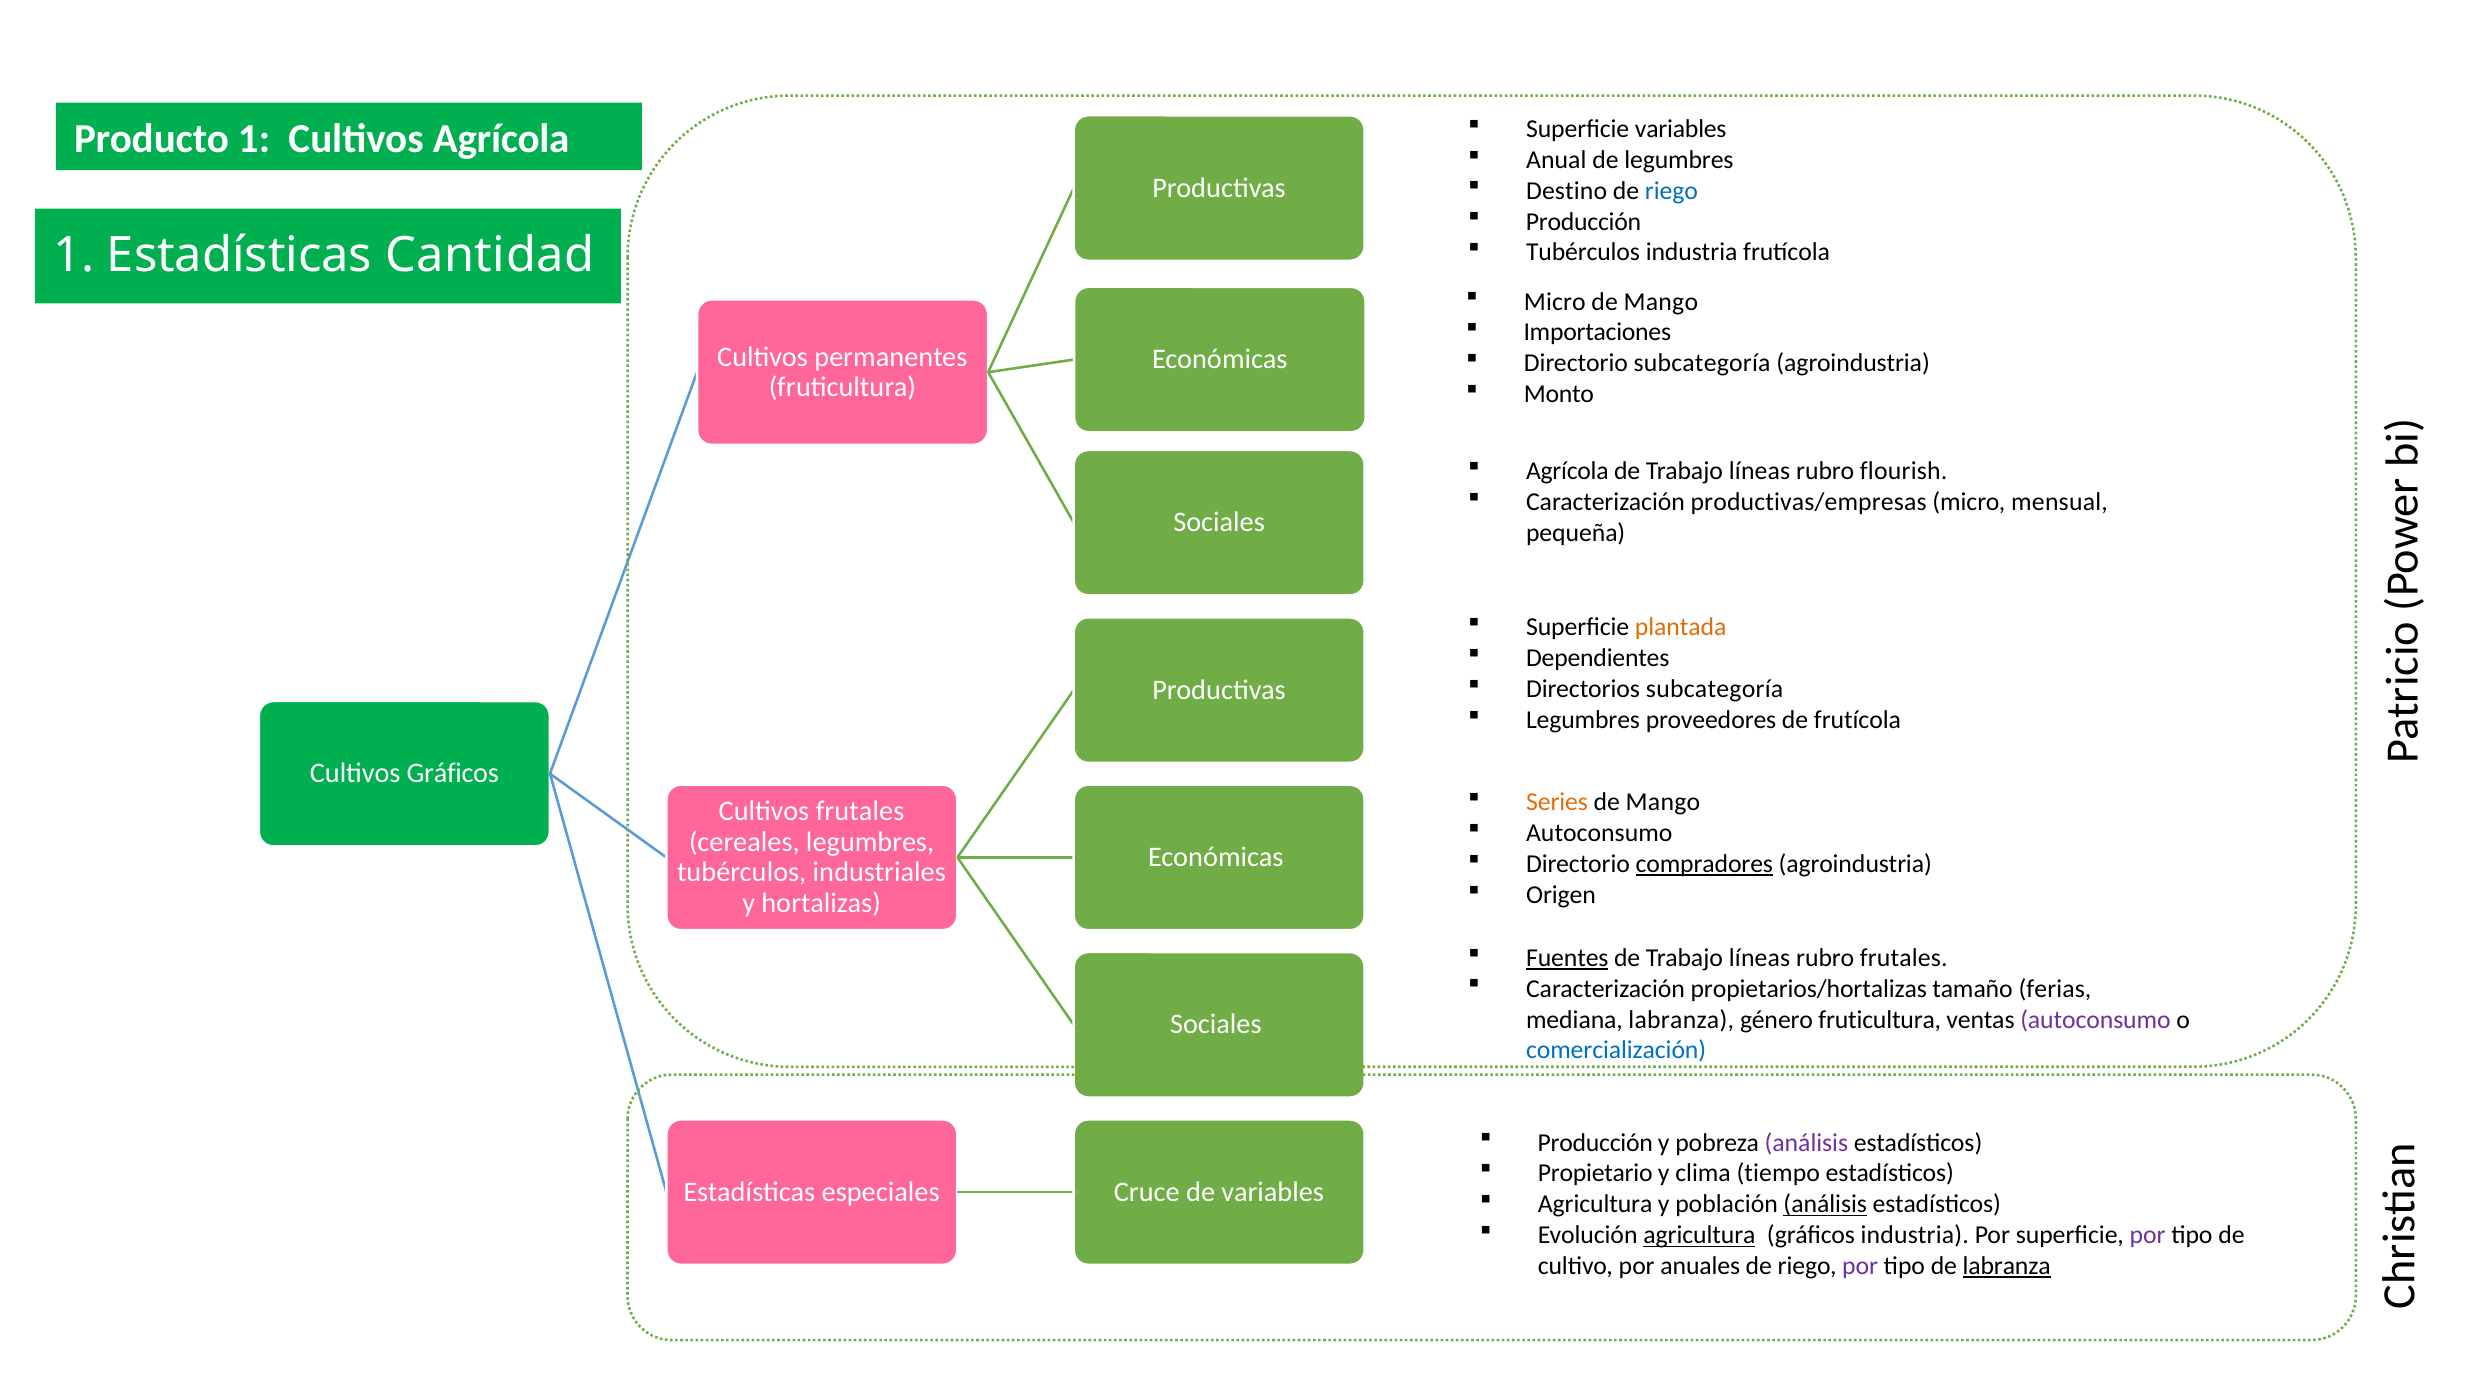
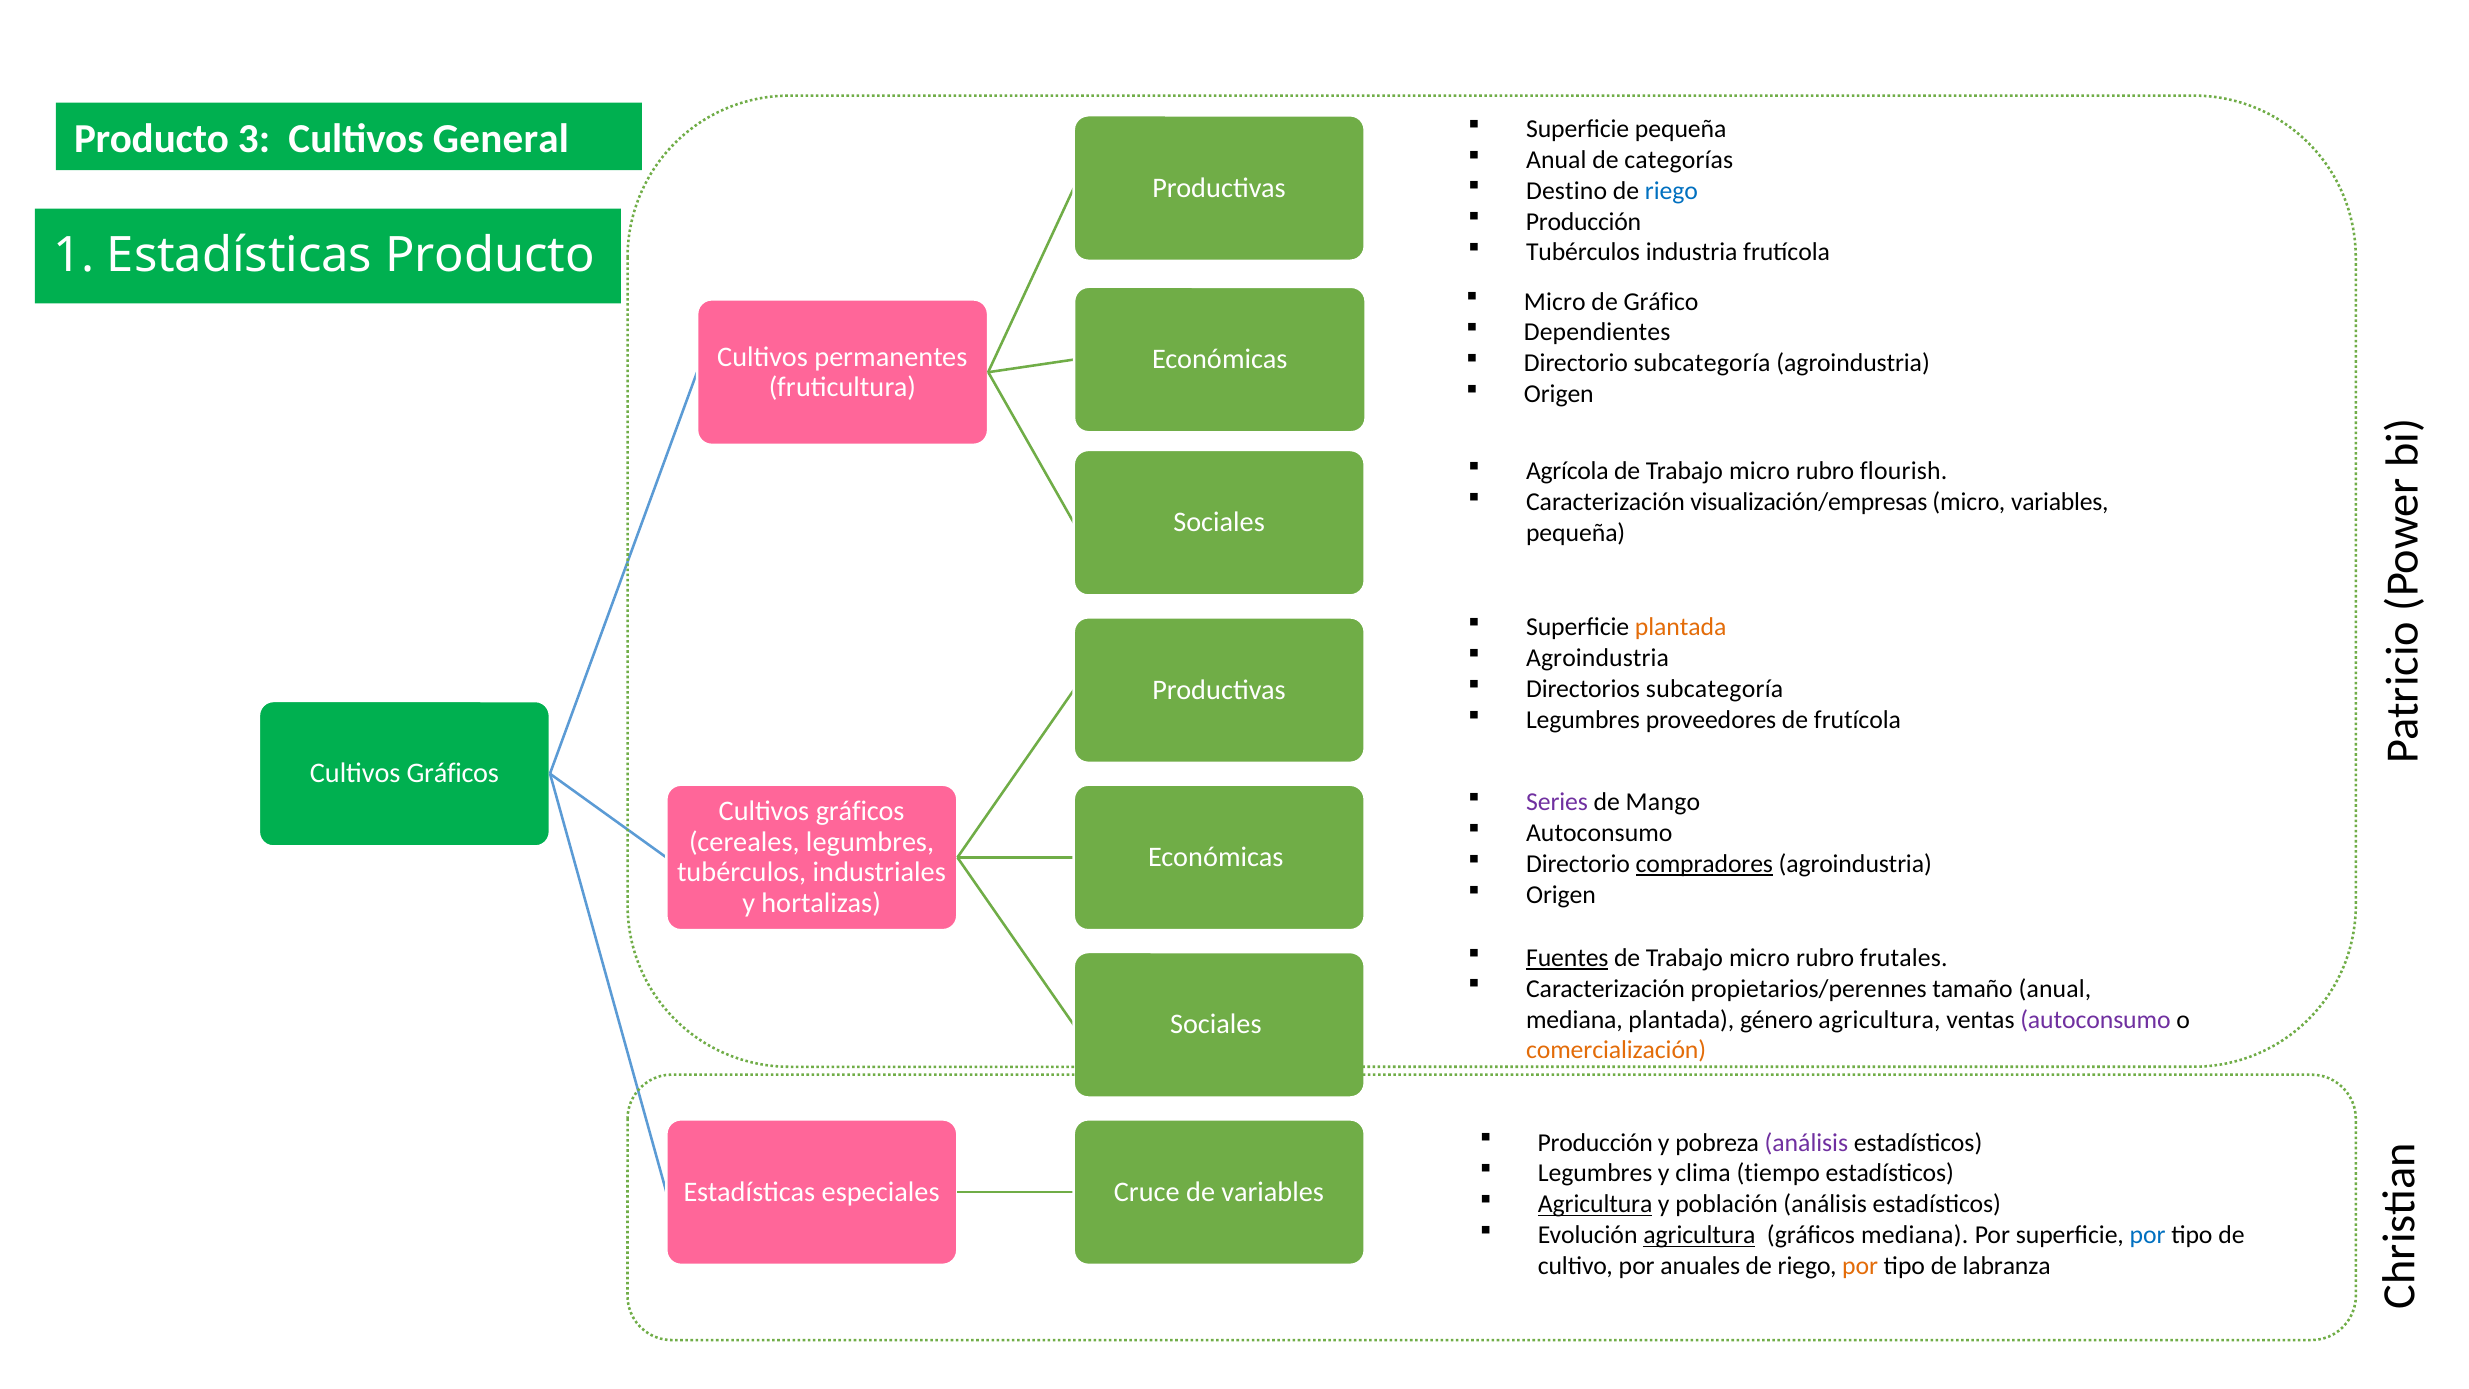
Superficie variables: variables -> pequeña
Producto 1: 1 -> 3
Cultivos Agrícola: Agrícola -> General
de legumbres: legumbres -> categorías
Estadísticas Cantidad: Cantidad -> Producto
Mango at (1661, 301): Mango -> Gráfico
Importaciones: Importaciones -> Dependientes
Monto at (1559, 394): Monto -> Origen
líneas at (1760, 471): líneas -> micro
productivas/empresas: productivas/empresas -> visualización/empresas
micro mensual: mensual -> variables
Dependientes at (1598, 658): Dependientes -> Agroindustria
Series colour: orange -> purple
frutales at (860, 811): frutales -> gráficos
líneas at (1760, 958): líneas -> micro
propietarios/hortalizas: propietarios/hortalizas -> propietarios/perennes
tamaño ferias: ferias -> anual
mediana labranza: labranza -> plantada
género fruticultura: fruticultura -> agricultura
comercialización colour: blue -> orange
Propietario at (1595, 1173): Propietario -> Legumbres
Agricultura at (1595, 1204) underline: none -> present
análisis at (1825, 1204) underline: present -> none
gráficos industria: industria -> mediana
por at (2148, 1235) colour: purple -> blue
por at (1860, 1266) colour: purple -> orange
labranza at (2007, 1266) underline: present -> none
